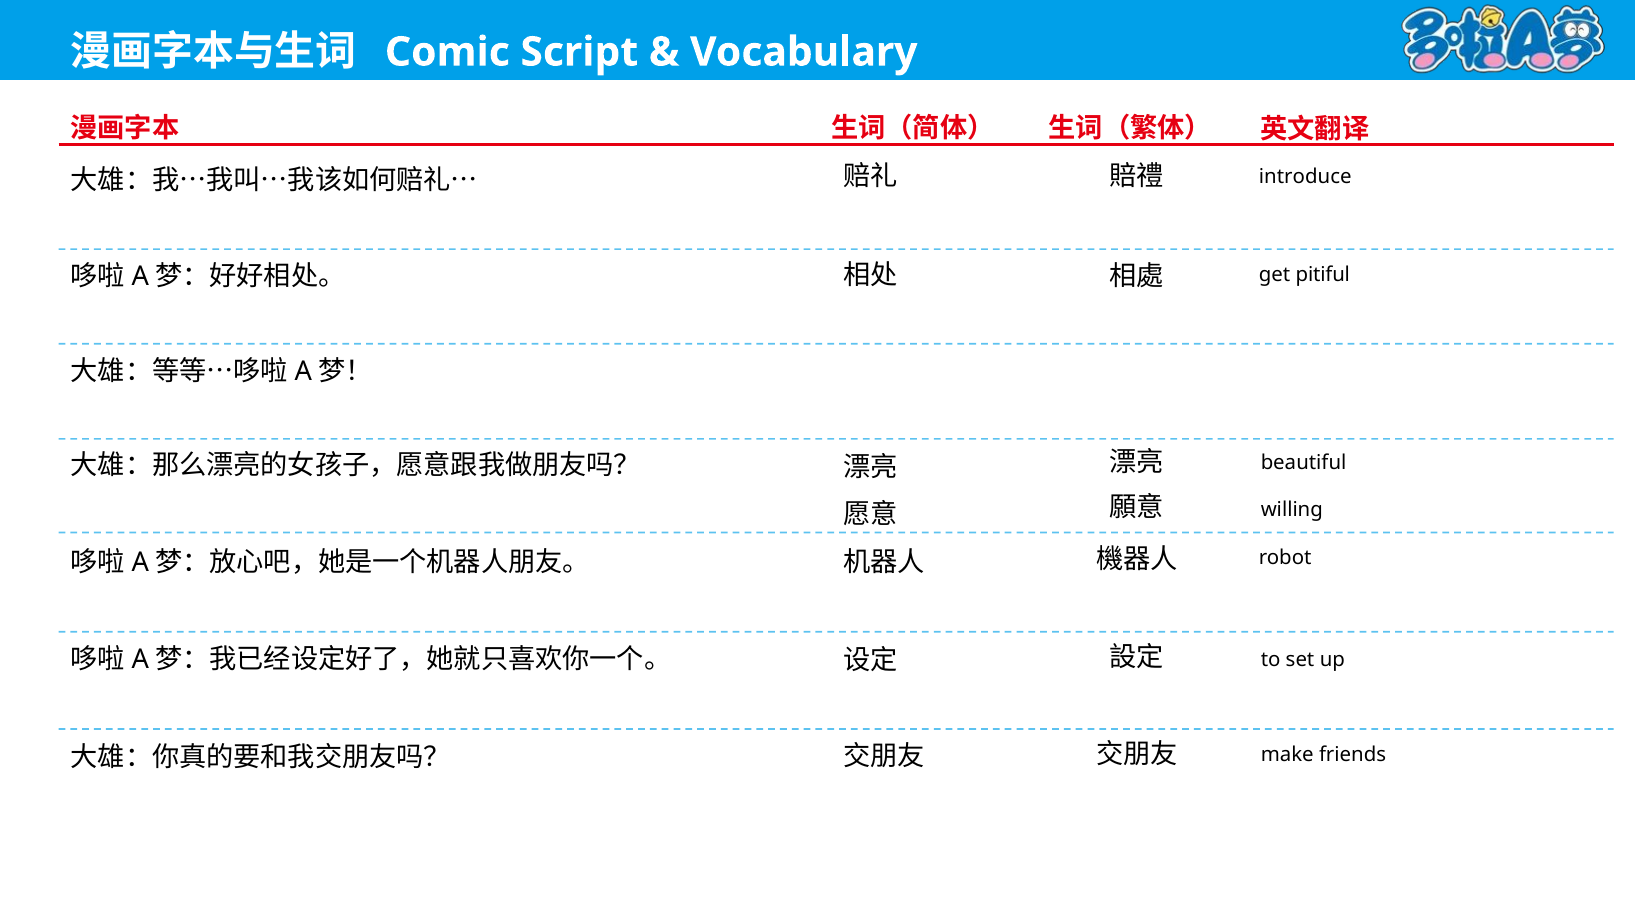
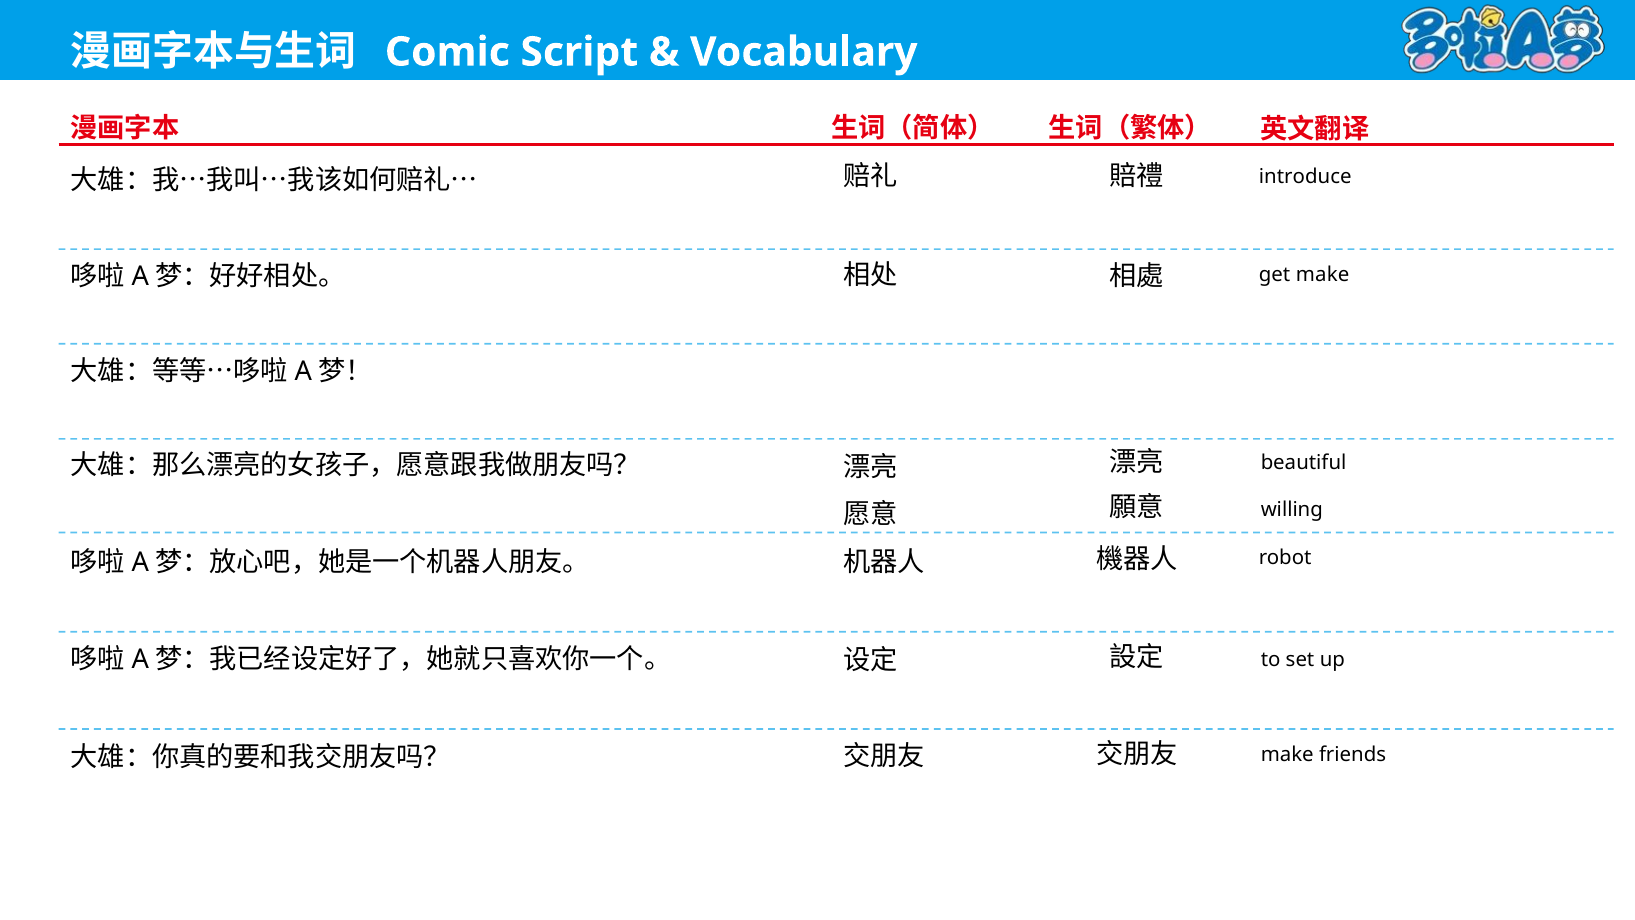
get pitiful: pitiful -> make
